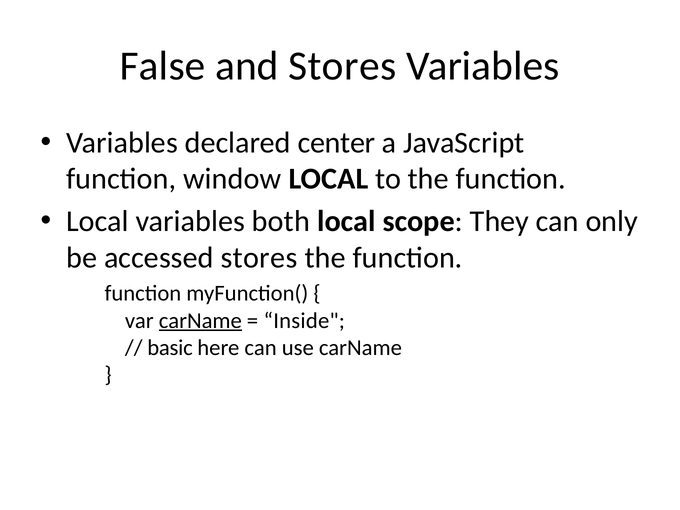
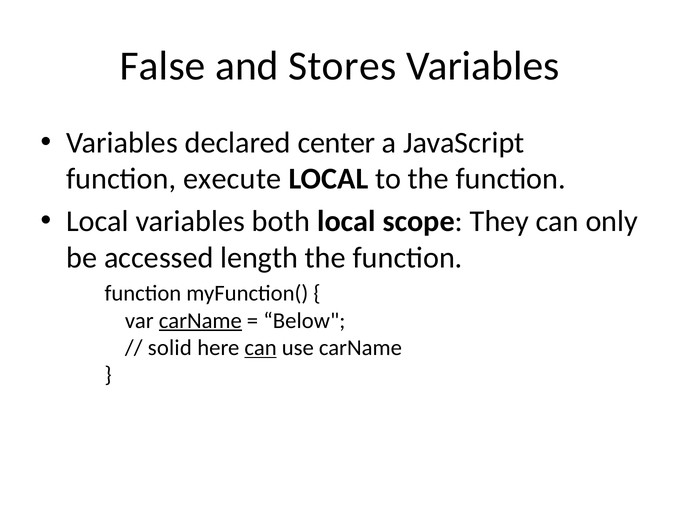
window: window -> execute
accessed stores: stores -> length
Inside: Inside -> Below
basic: basic -> solid
can at (261, 348) underline: none -> present
